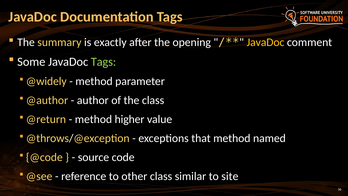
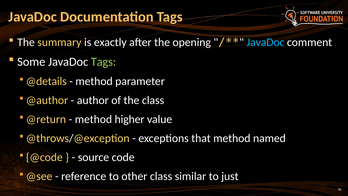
JavaDoc at (265, 42) colour: yellow -> light blue
@widely: @widely -> @details
site: site -> just
